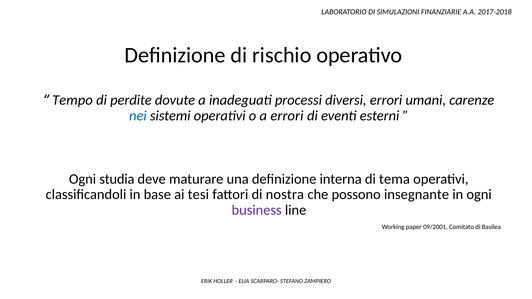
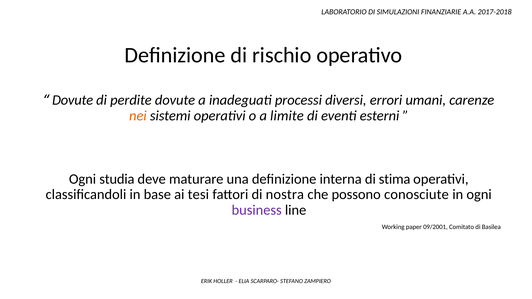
Tempo at (72, 100): Tempo -> Dovute
nei colour: blue -> orange
a errori: errori -> limite
tema: tema -> stima
insegnante: insegnante -> conosciute
